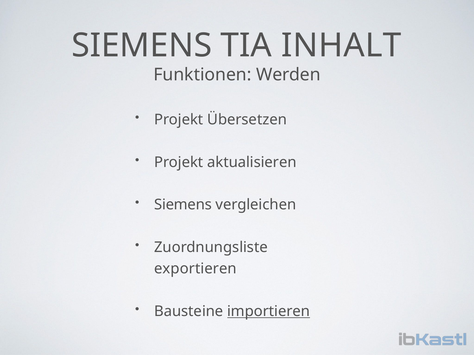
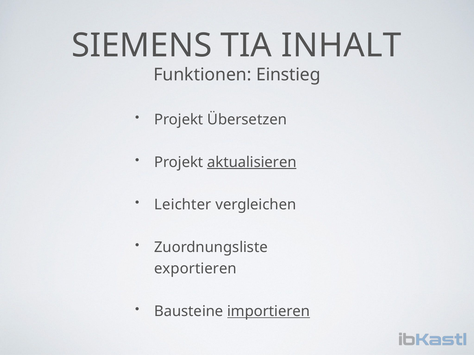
Werden: Werden -> Einstieg
aktualisieren underline: none -> present
Siemens at (183, 205): Siemens -> Leichter
